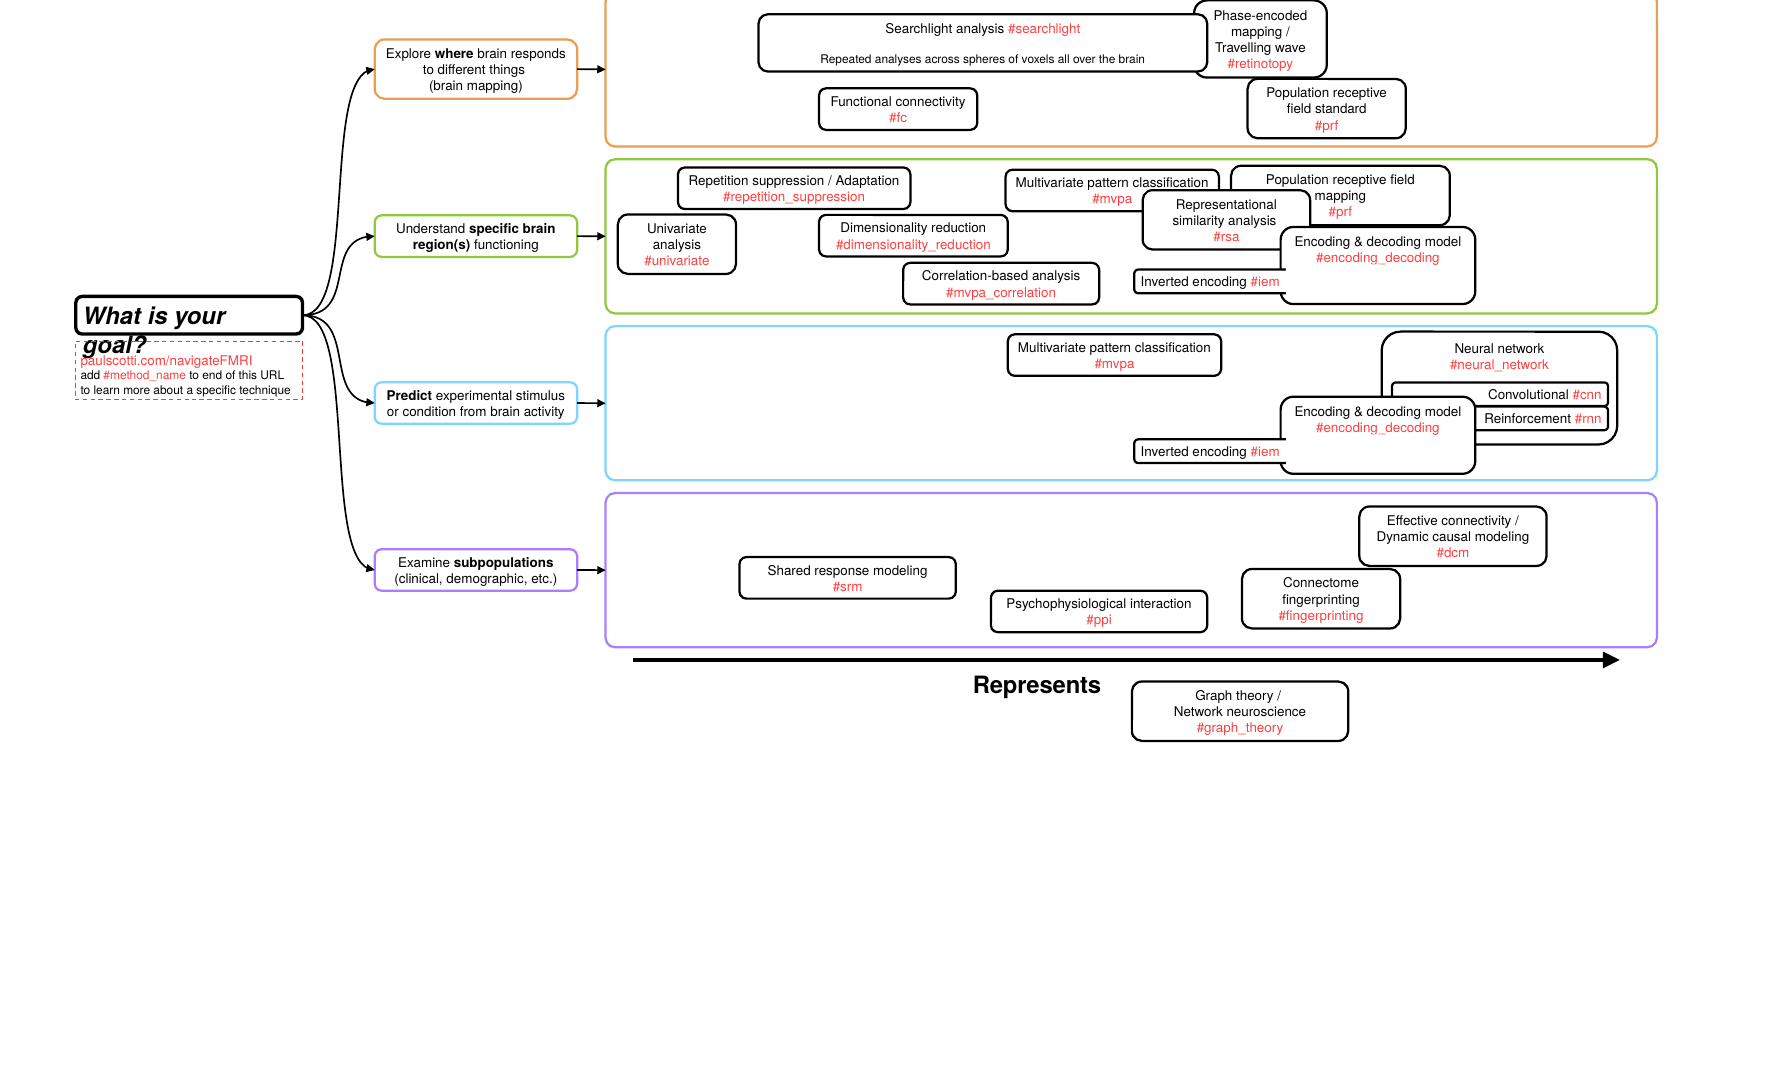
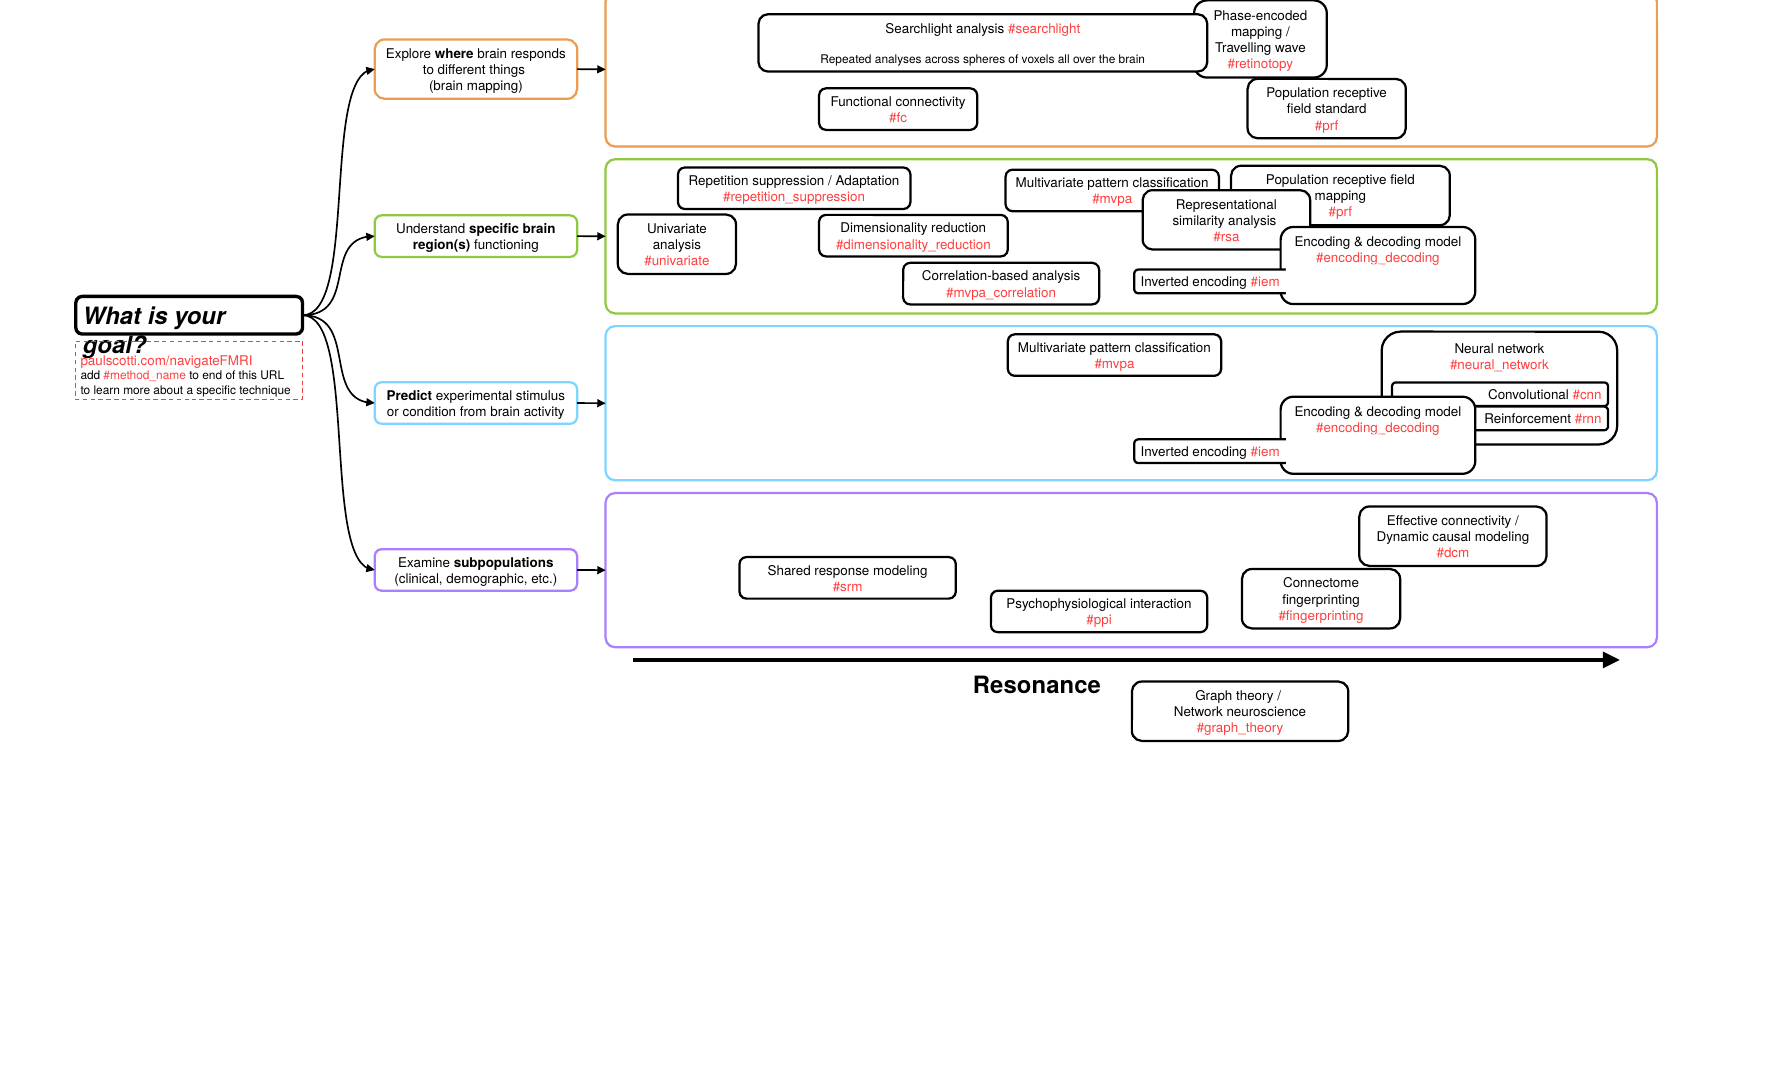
Represents: Represents -> Resonance
